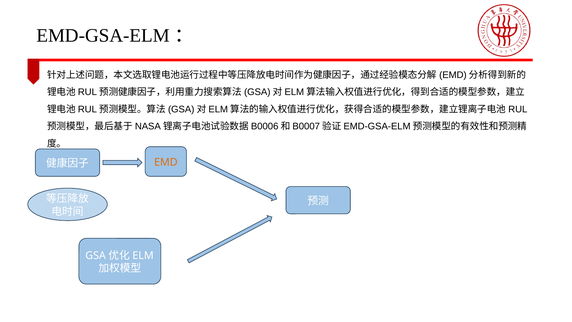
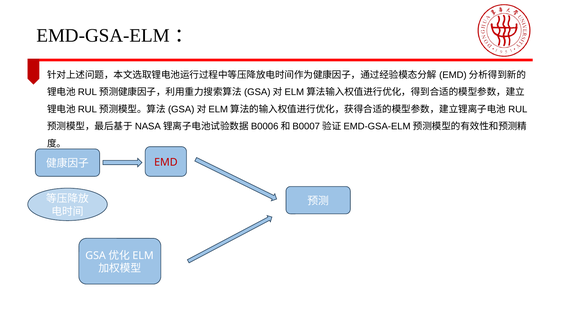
EMD colour: orange -> red
